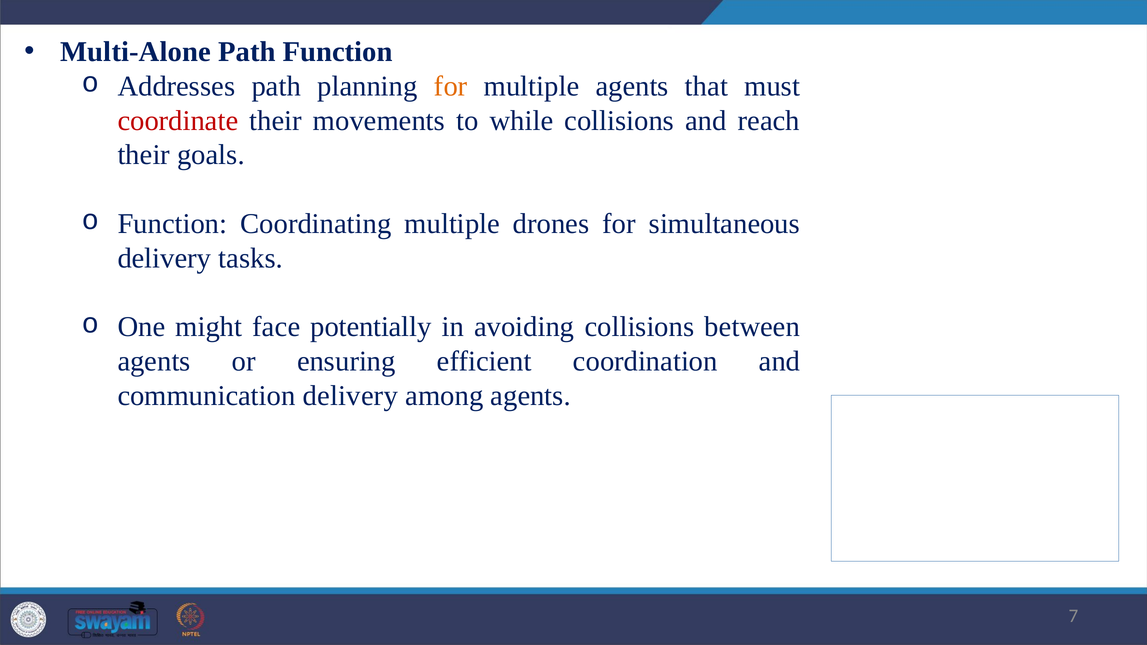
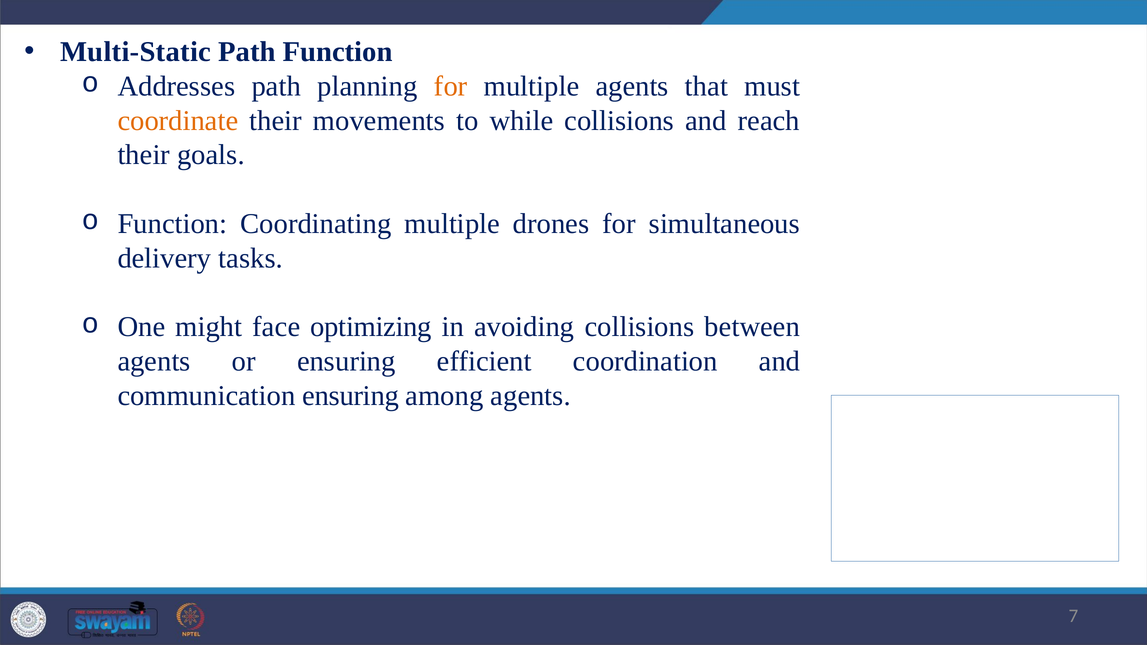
Multi-Alone: Multi-Alone -> Multi-Static
coordinate colour: red -> orange
potentially: potentially -> optimizing
communication delivery: delivery -> ensuring
